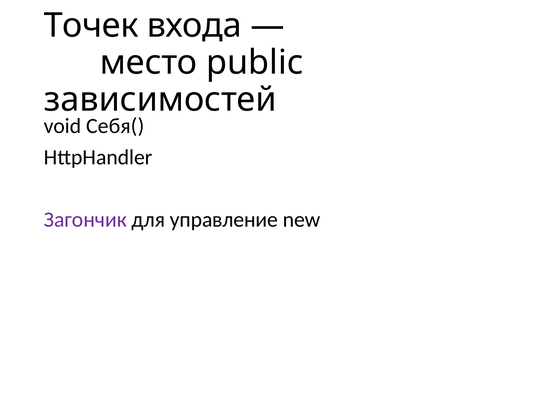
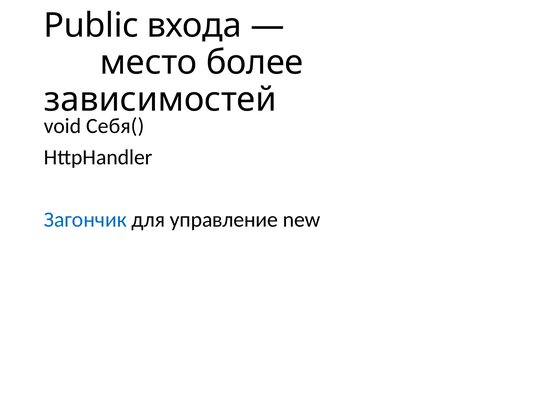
Точек: Точек -> Public
public: public -> более
Загончик colour: purple -> blue
